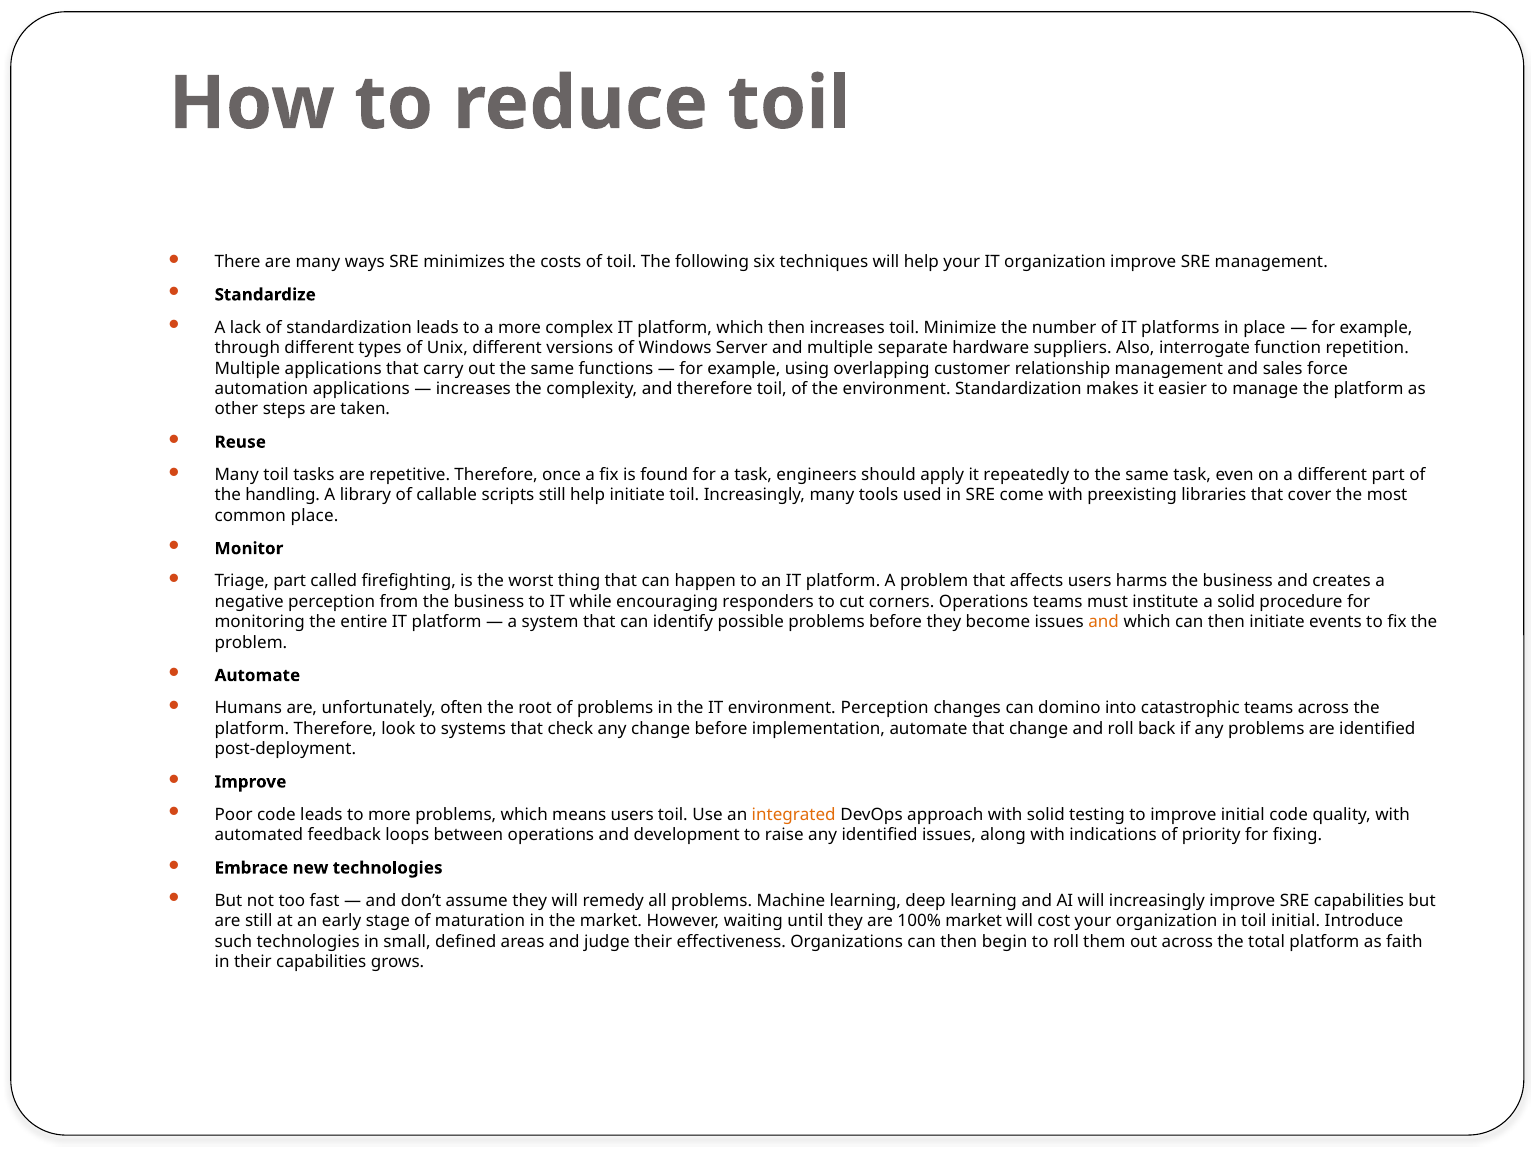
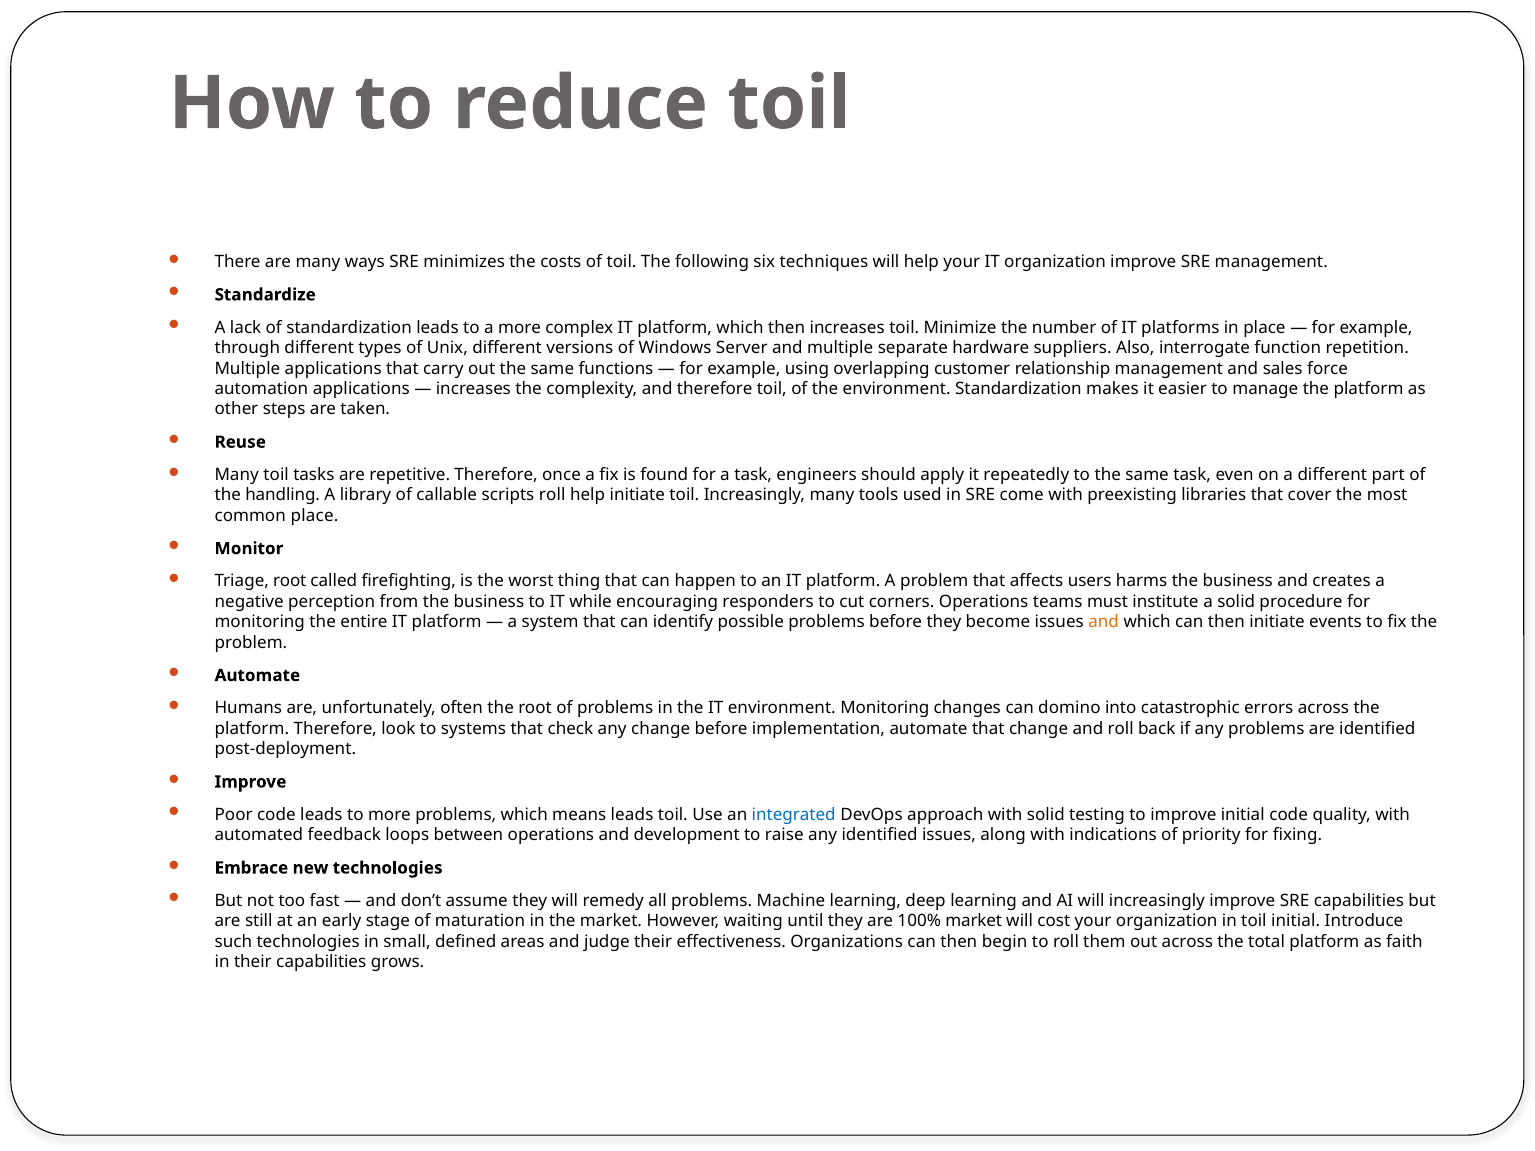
scripts still: still -> roll
Triage part: part -> root
environment Perception: Perception -> Monitoring
catastrophic teams: teams -> errors
means users: users -> leads
integrated colour: orange -> blue
